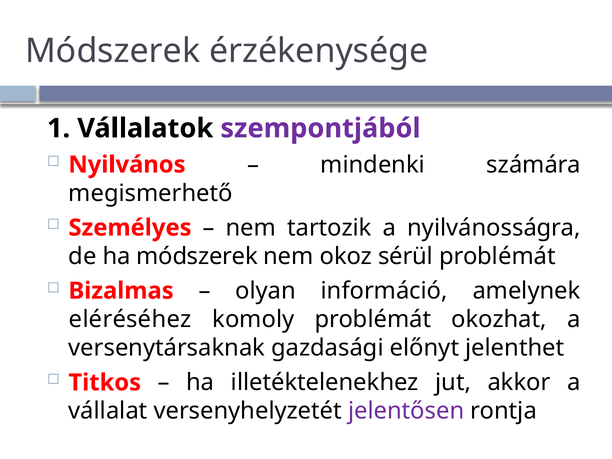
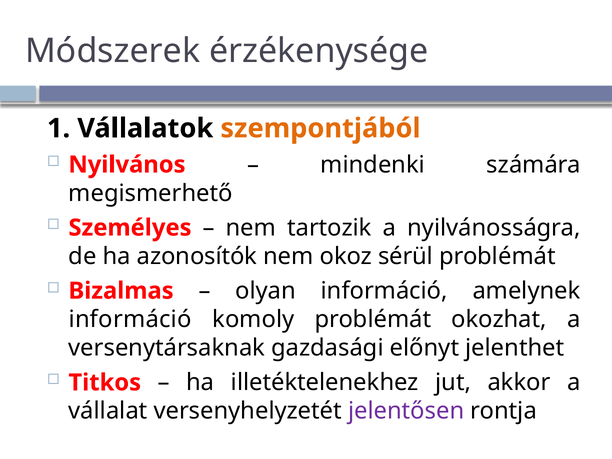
szempontjából colour: purple -> orange
ha módszerek: módszerek -> azonosítók
eléréséhez at (130, 319): eléréséhez -> információ
